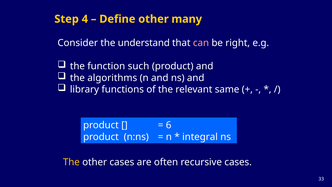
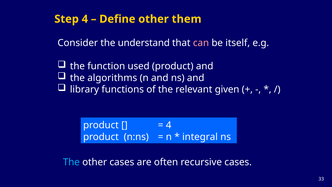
many: many -> them
right: right -> itself
such: such -> used
same: same -> given
6 at (169, 125): 6 -> 4
The at (71, 162) colour: yellow -> light blue
